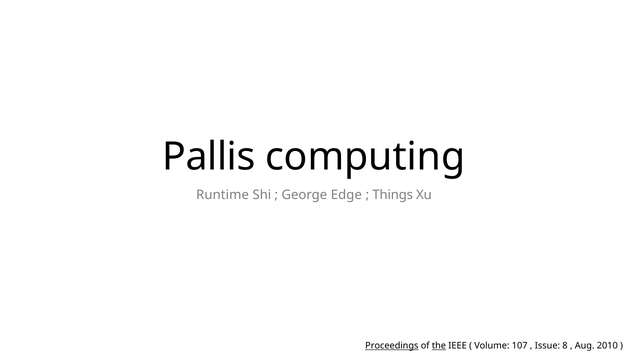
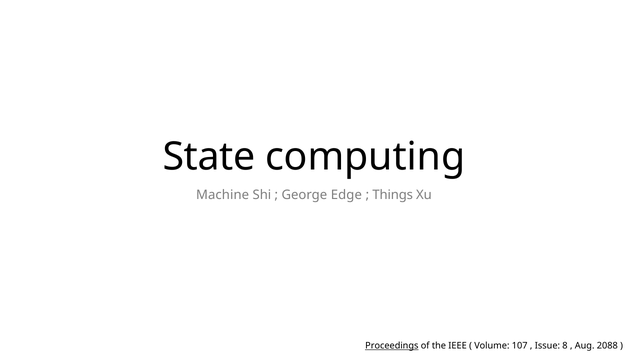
Pallis: Pallis -> State
Runtime: Runtime -> Machine
the underline: present -> none
2010: 2010 -> 2088
